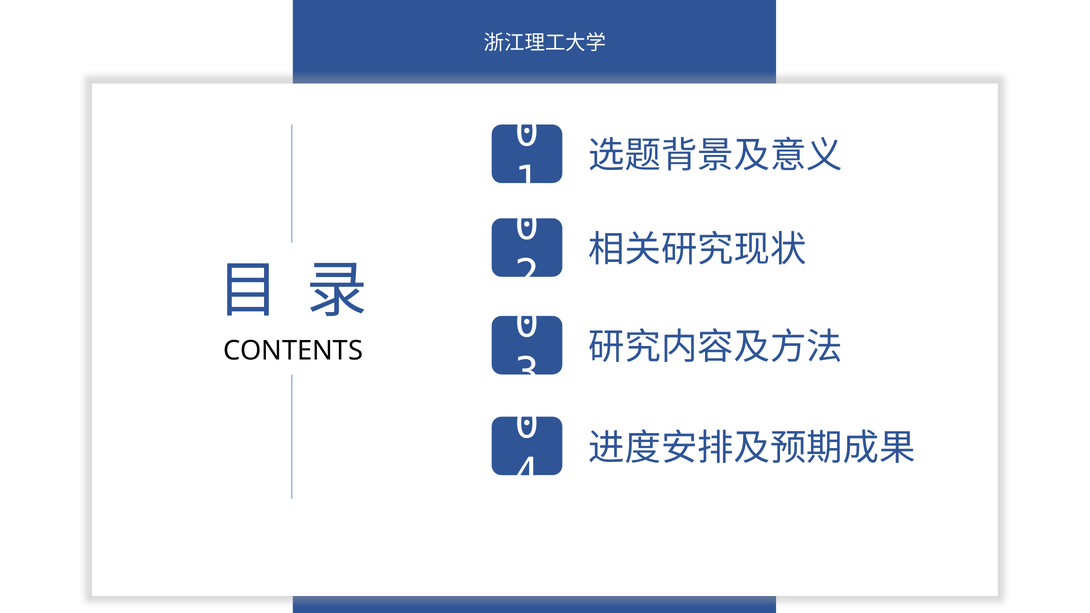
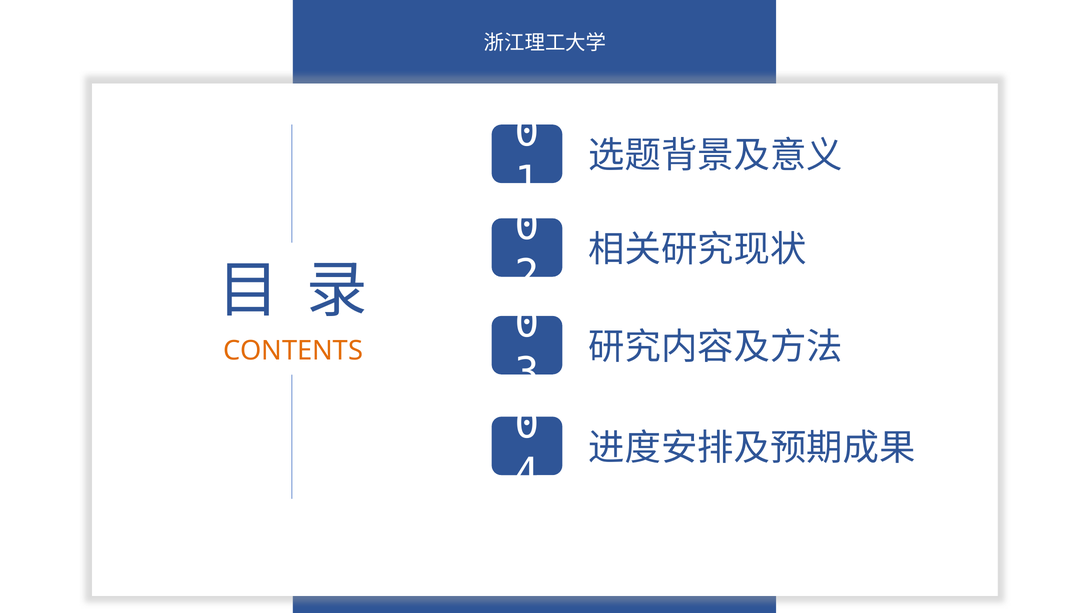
CONTENTS colour: black -> orange
